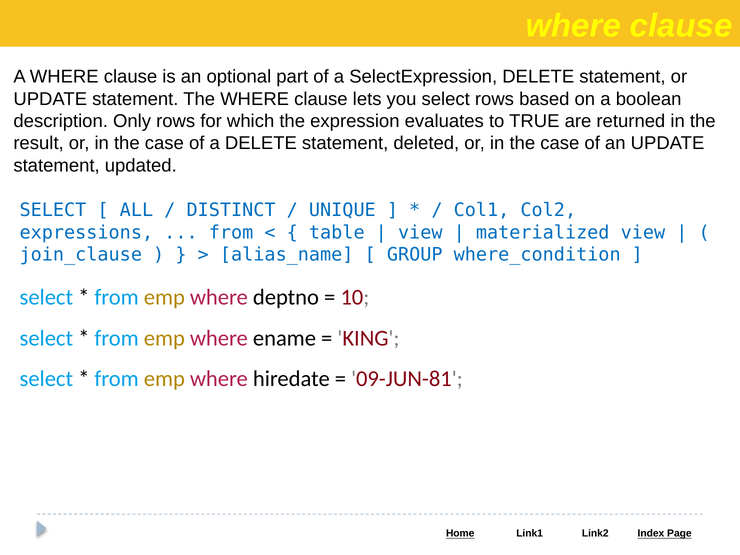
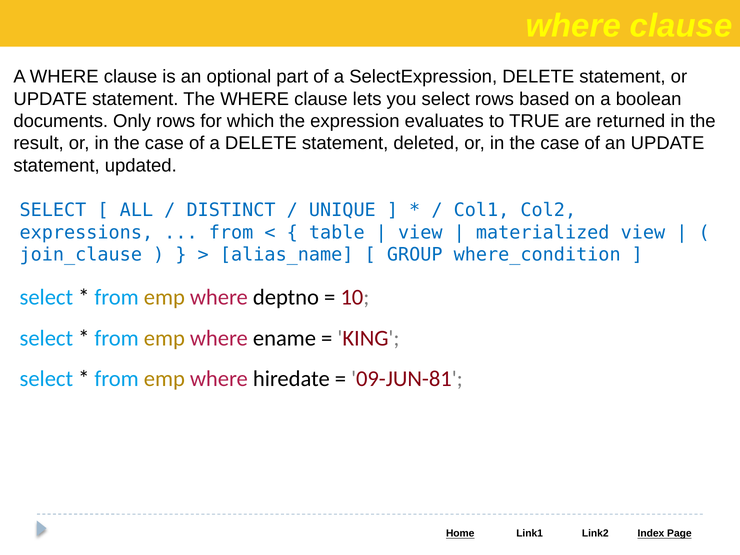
description: description -> documents
